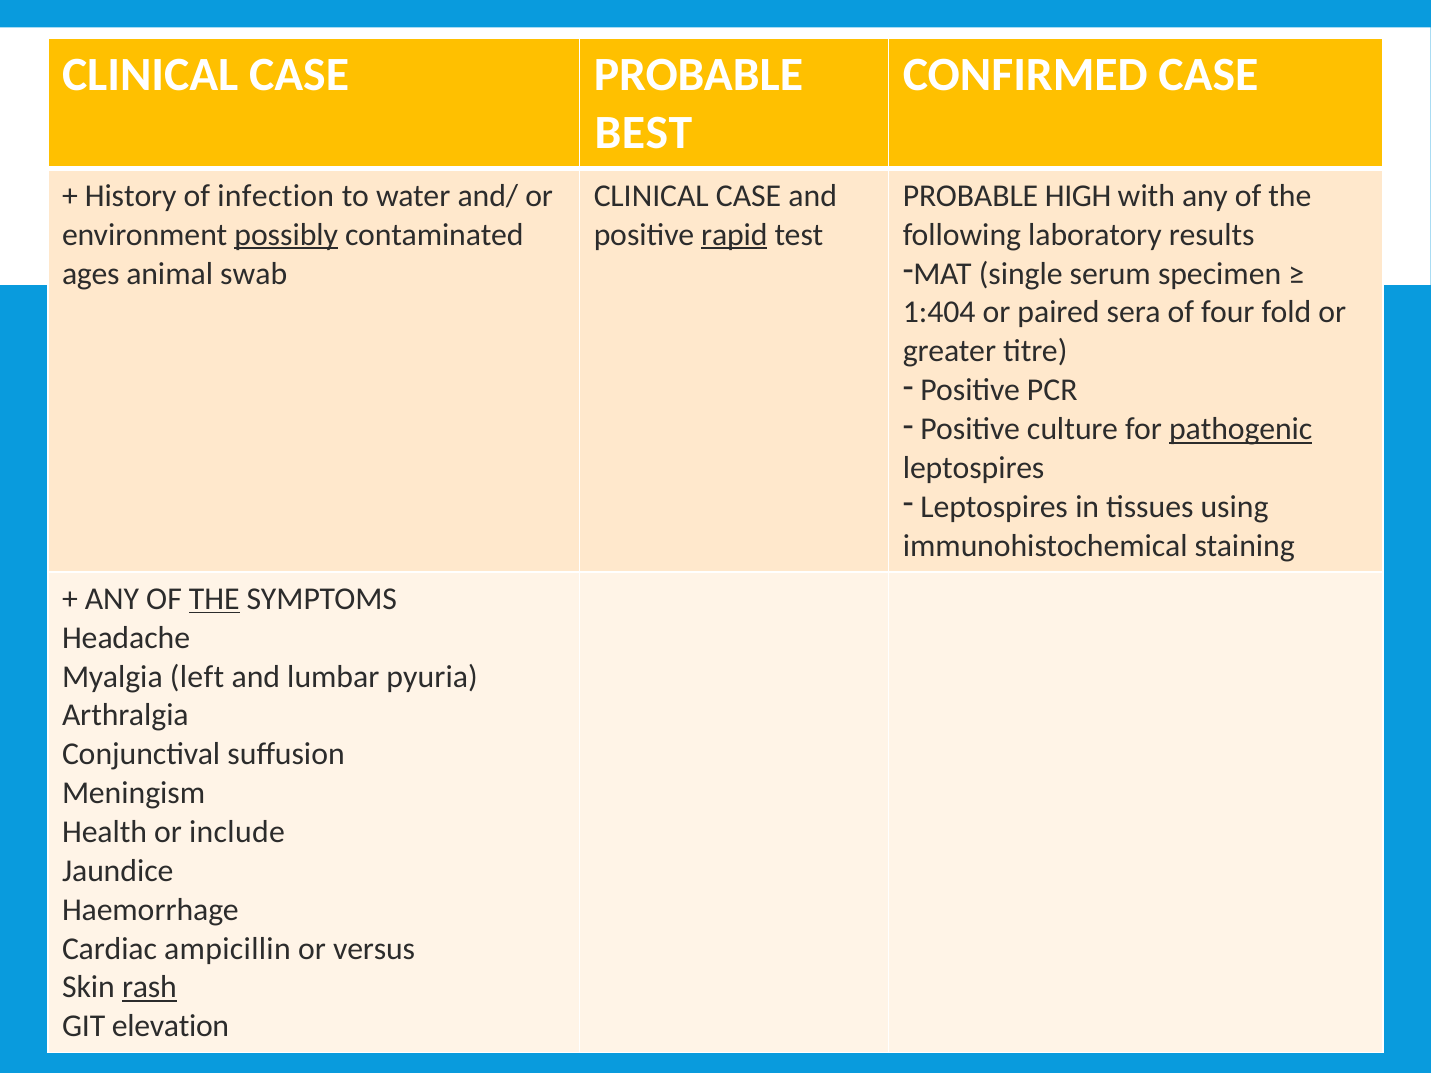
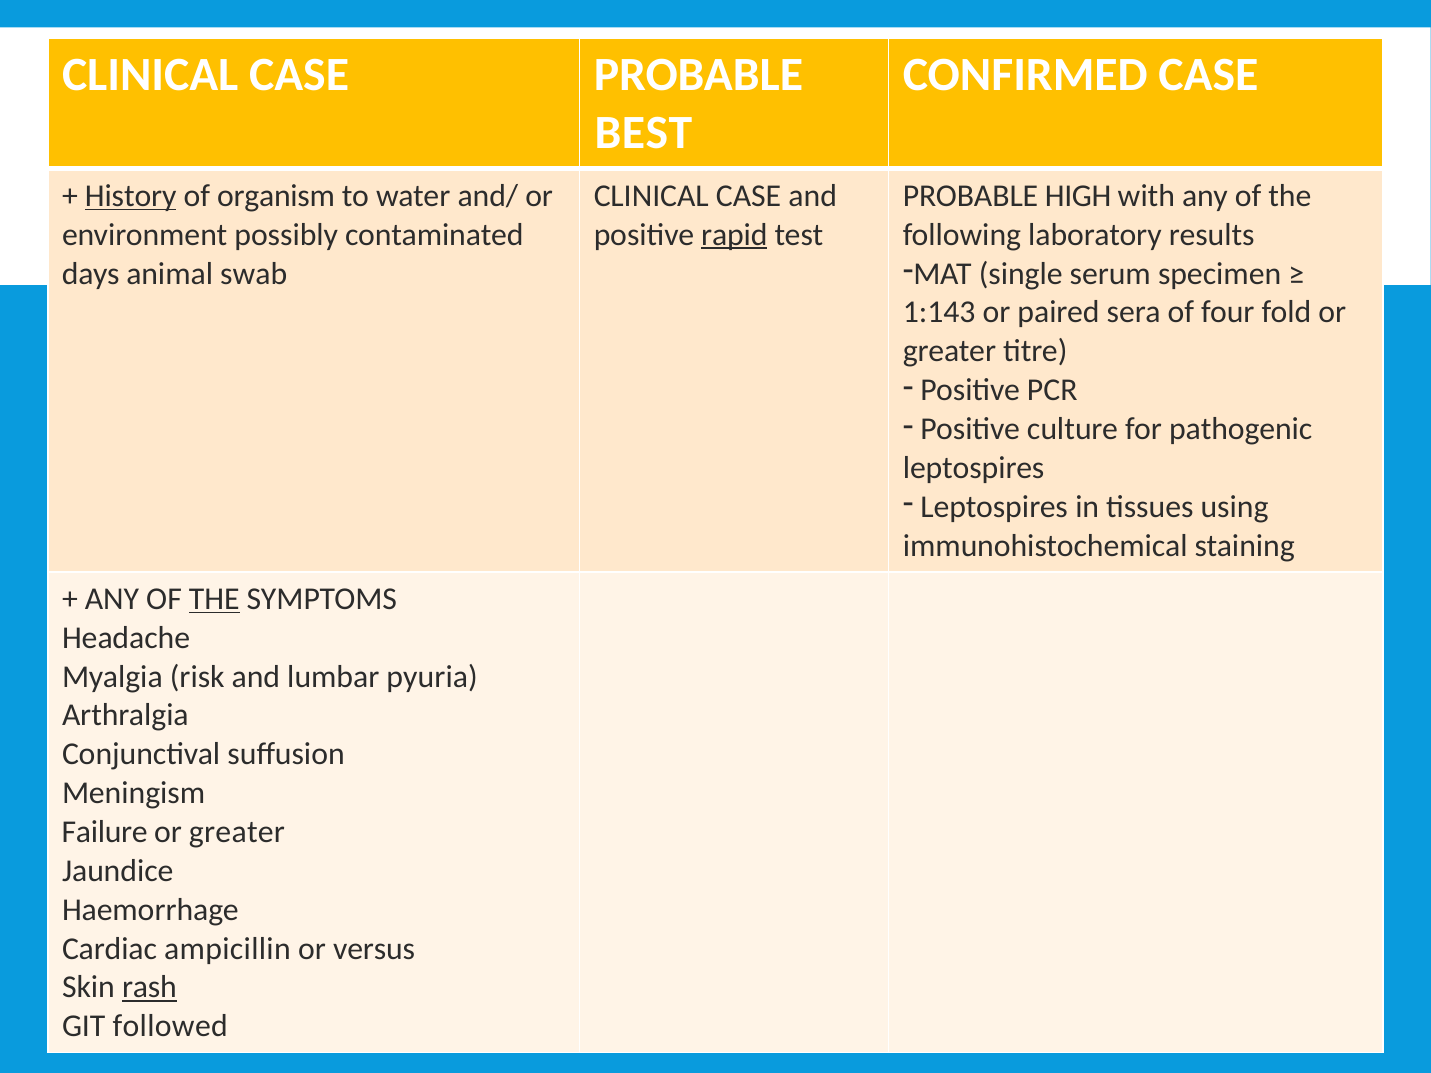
History underline: none -> present
infection: infection -> organism
possibly underline: present -> none
ages: ages -> days
1:404: 1:404 -> 1:143
pathogenic underline: present -> none
left: left -> risk
Health: Health -> Failure
include at (237, 832): include -> greater
elevation: elevation -> followed
